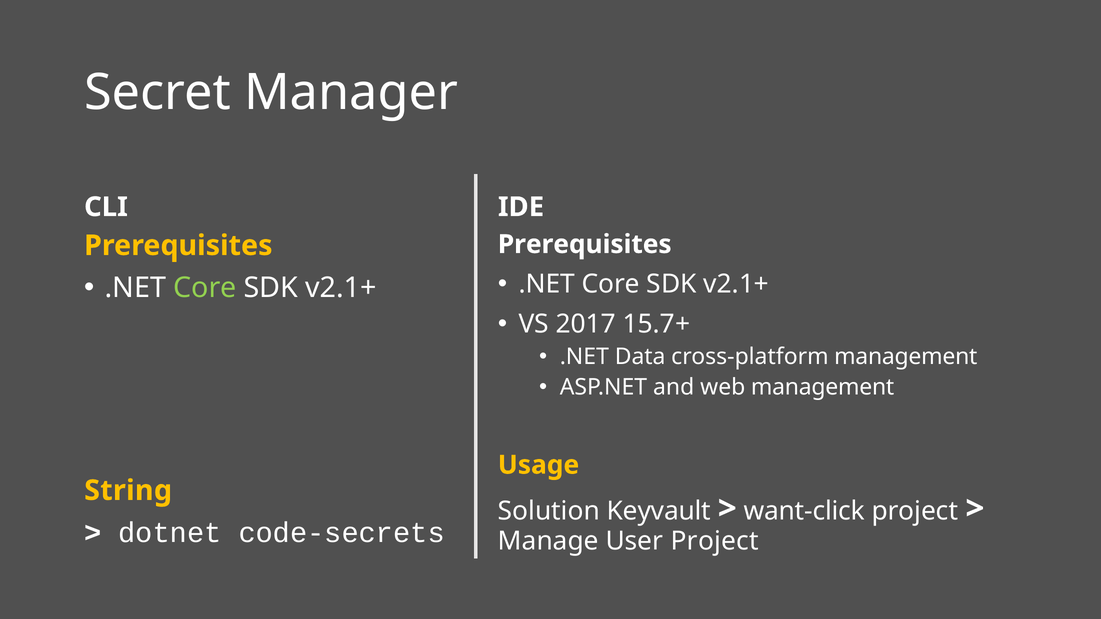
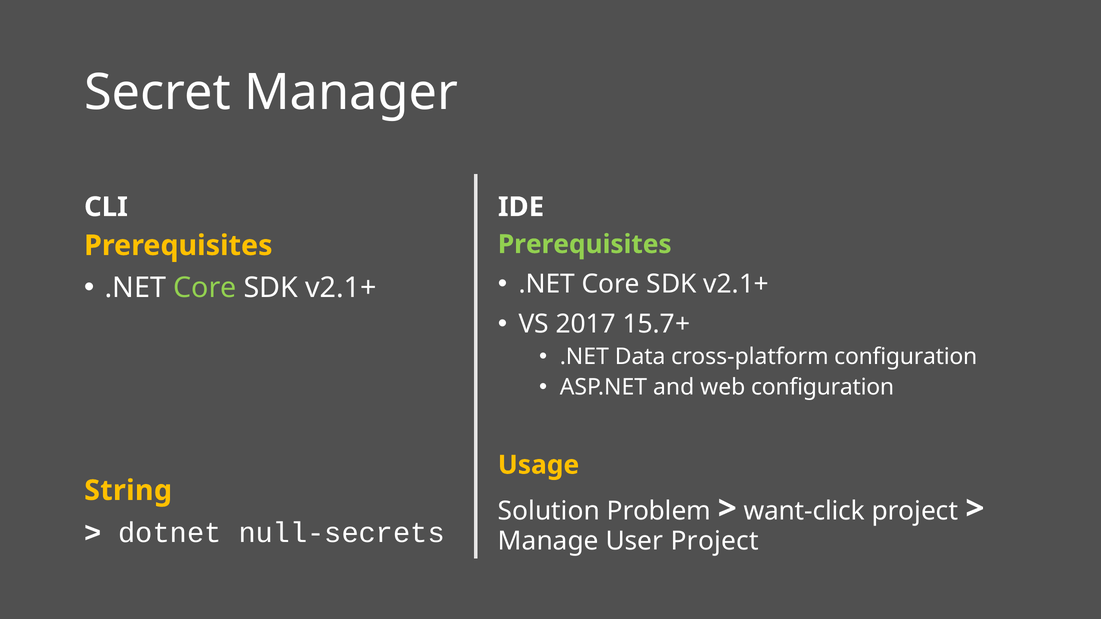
Prerequisites at (585, 244) colour: white -> light green
cross-platform management: management -> configuration
web management: management -> configuration
Keyvault: Keyvault -> Problem
code-secrets: code-secrets -> null-secrets
